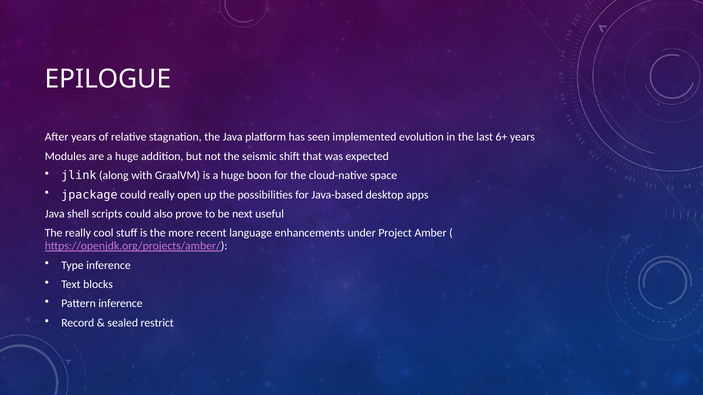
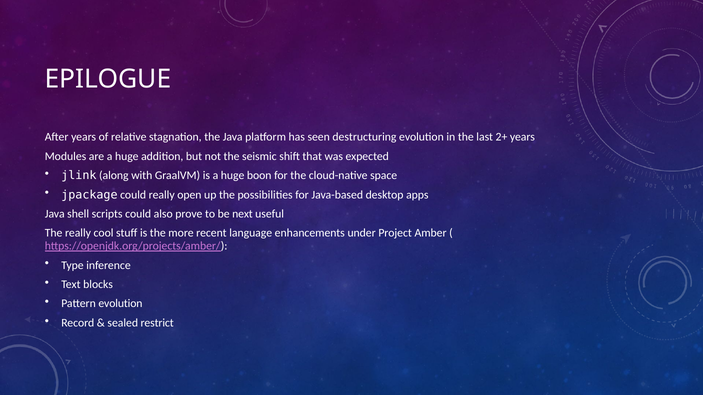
implemented: implemented -> destructuring
6+: 6+ -> 2+
Pattern inference: inference -> evolution
